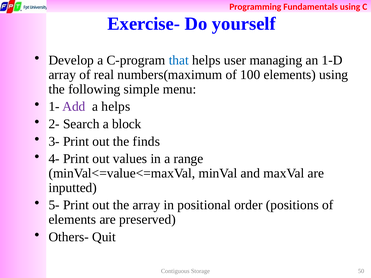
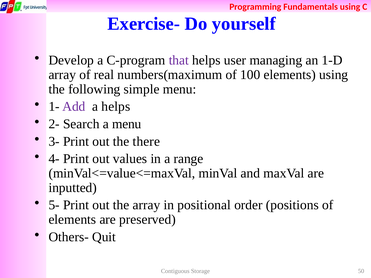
that colour: blue -> purple
a block: block -> menu
finds: finds -> there
